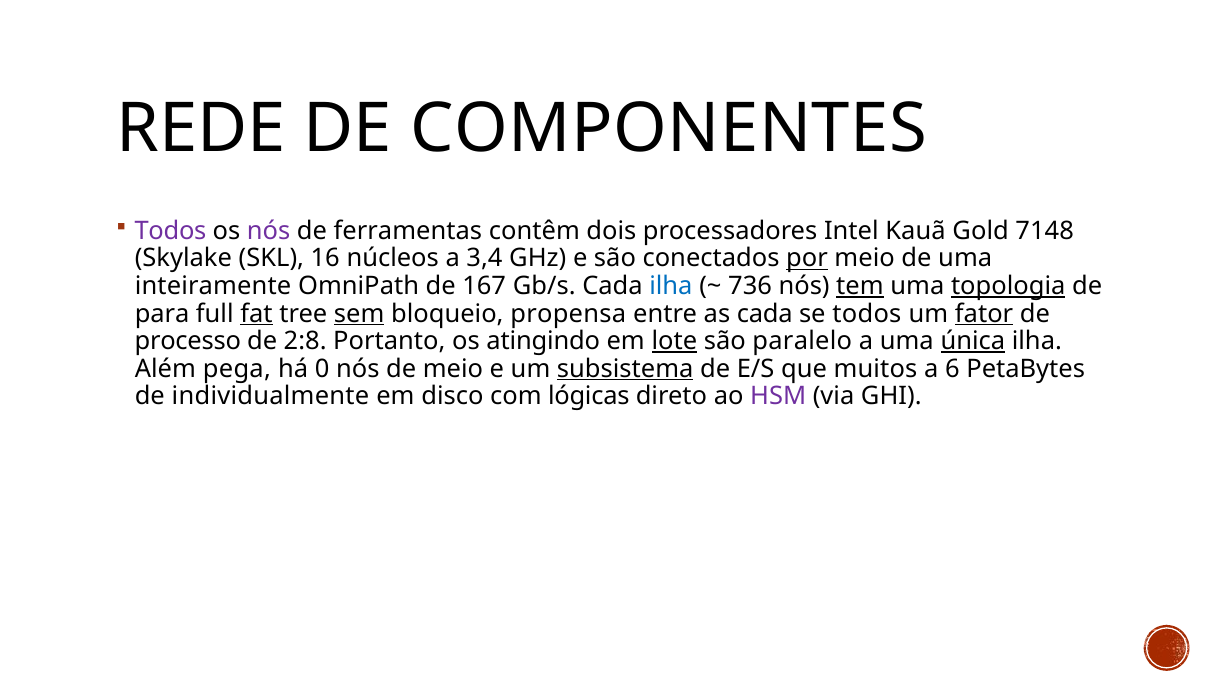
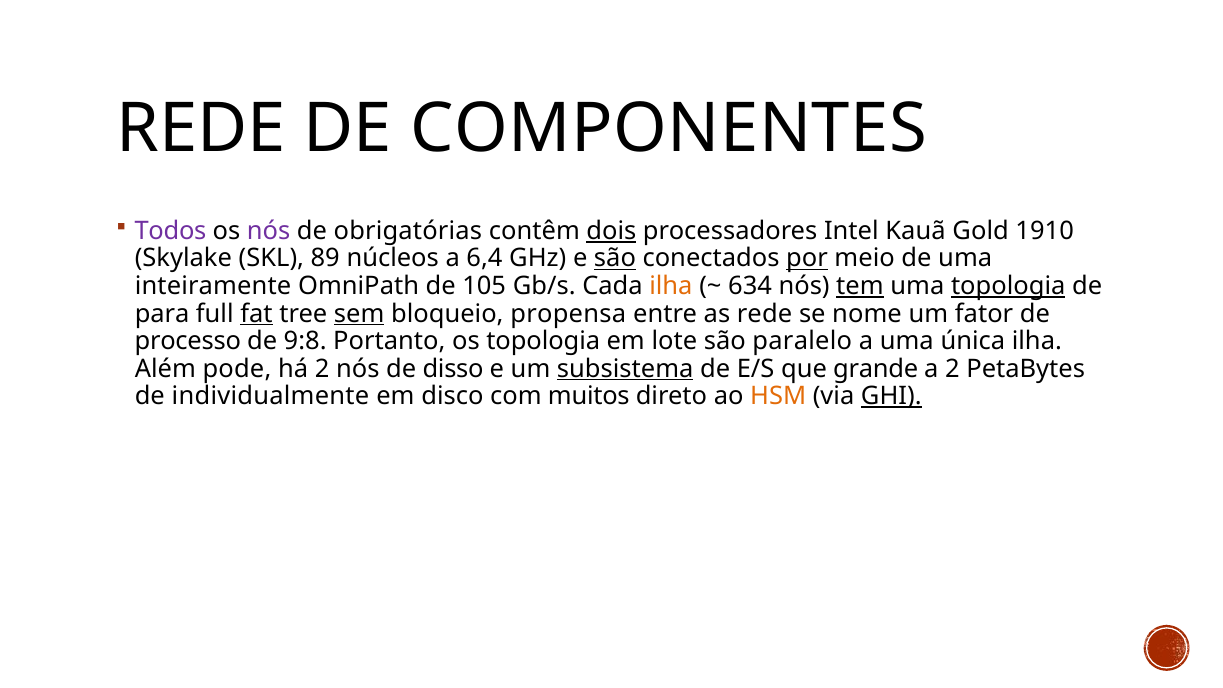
ferramentas: ferramentas -> obrigatórias
dois underline: none -> present
7148: 7148 -> 1910
16: 16 -> 89
3,4: 3,4 -> 6,4
são at (615, 259) underline: none -> present
167: 167 -> 105
ilha at (671, 286) colour: blue -> orange
736: 736 -> 634
as cada: cada -> rede
se todos: todos -> nome
fator underline: present -> none
2:8: 2:8 -> 9:8
os atingindo: atingindo -> topologia
lote underline: present -> none
única underline: present -> none
pega: pega -> pode
há 0: 0 -> 2
de meio: meio -> disso
muitos: muitos -> grande
a 6: 6 -> 2
lógicas: lógicas -> muitos
HSM colour: purple -> orange
GHI underline: none -> present
